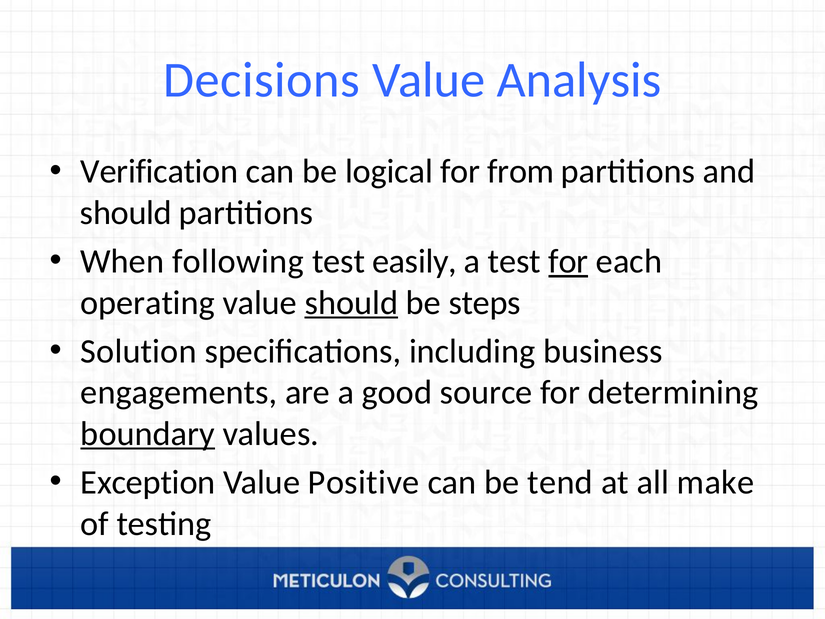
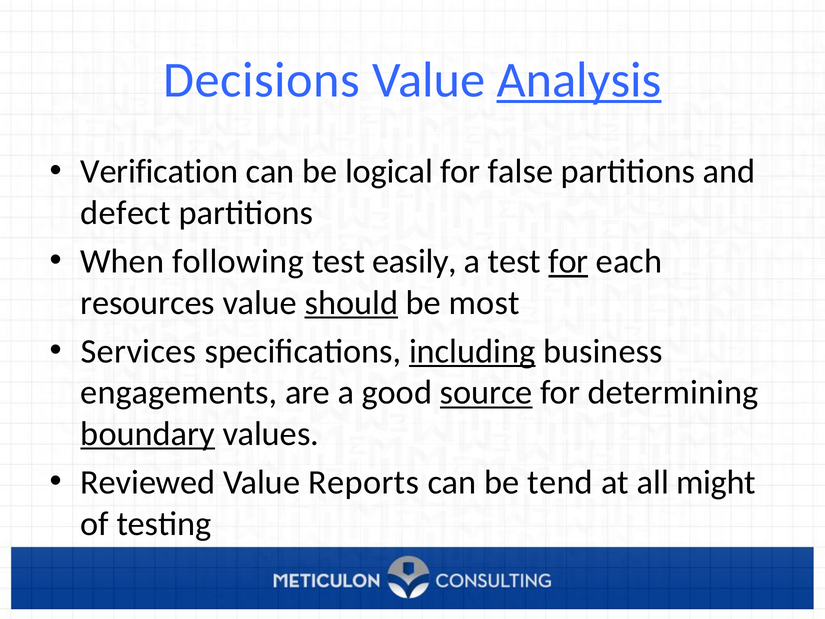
Analysis underline: none -> present
from: from -> false
should at (126, 213): should -> defect
operating: operating -> resources
steps: steps -> most
Solution: Solution -> Services
including underline: none -> present
source underline: none -> present
Exception: Exception -> Reviewed
Positive: Positive -> Reports
make: make -> might
